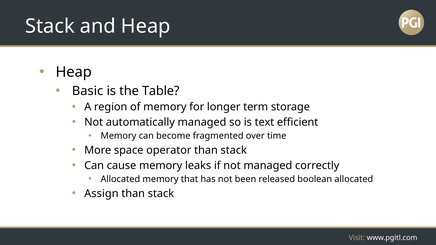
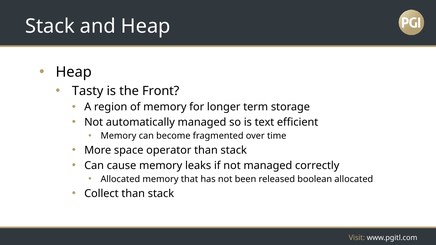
Basic: Basic -> Tasty
Table: Table -> Front
Assign: Assign -> Collect
